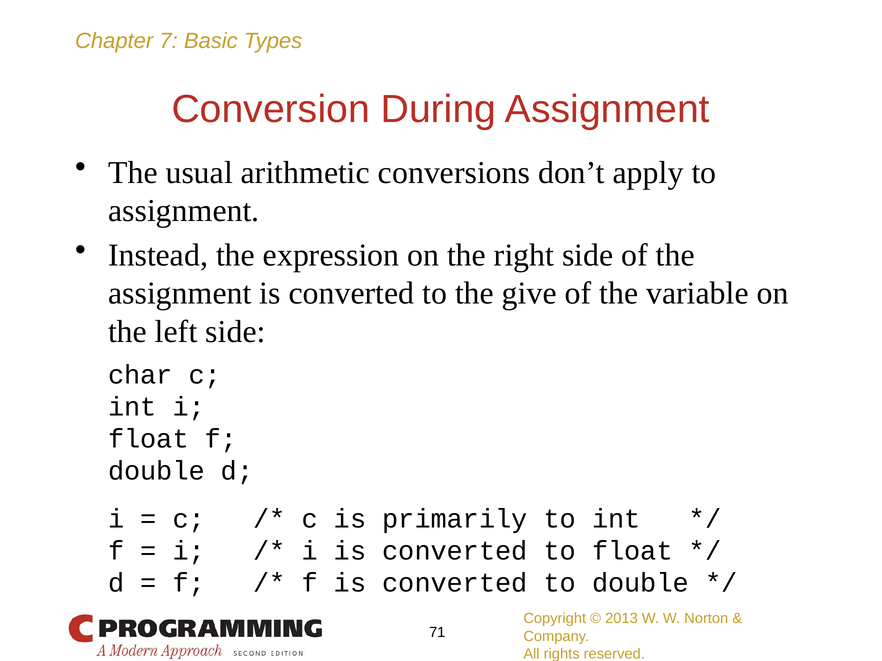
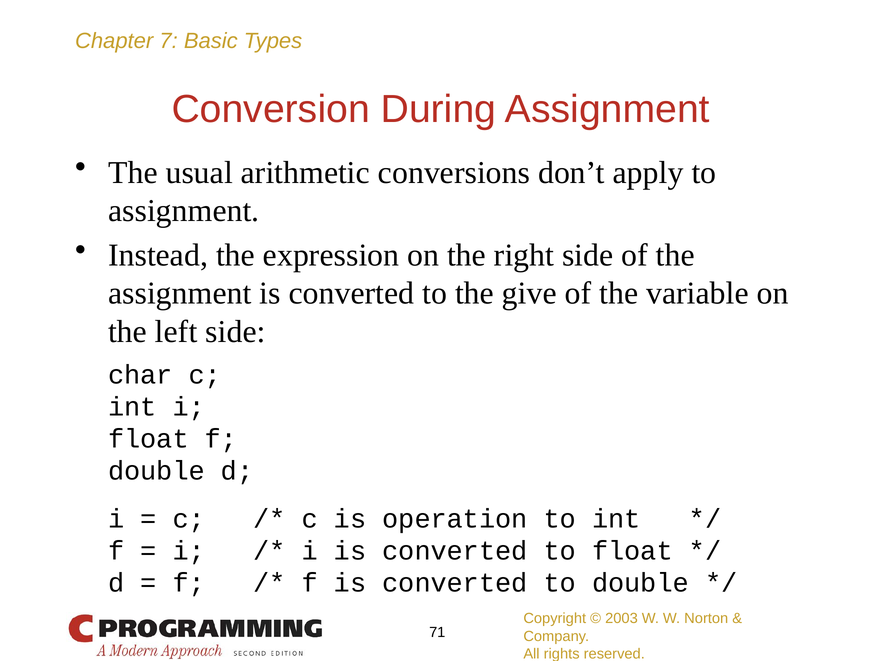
primarily: primarily -> operation
2013: 2013 -> 2003
